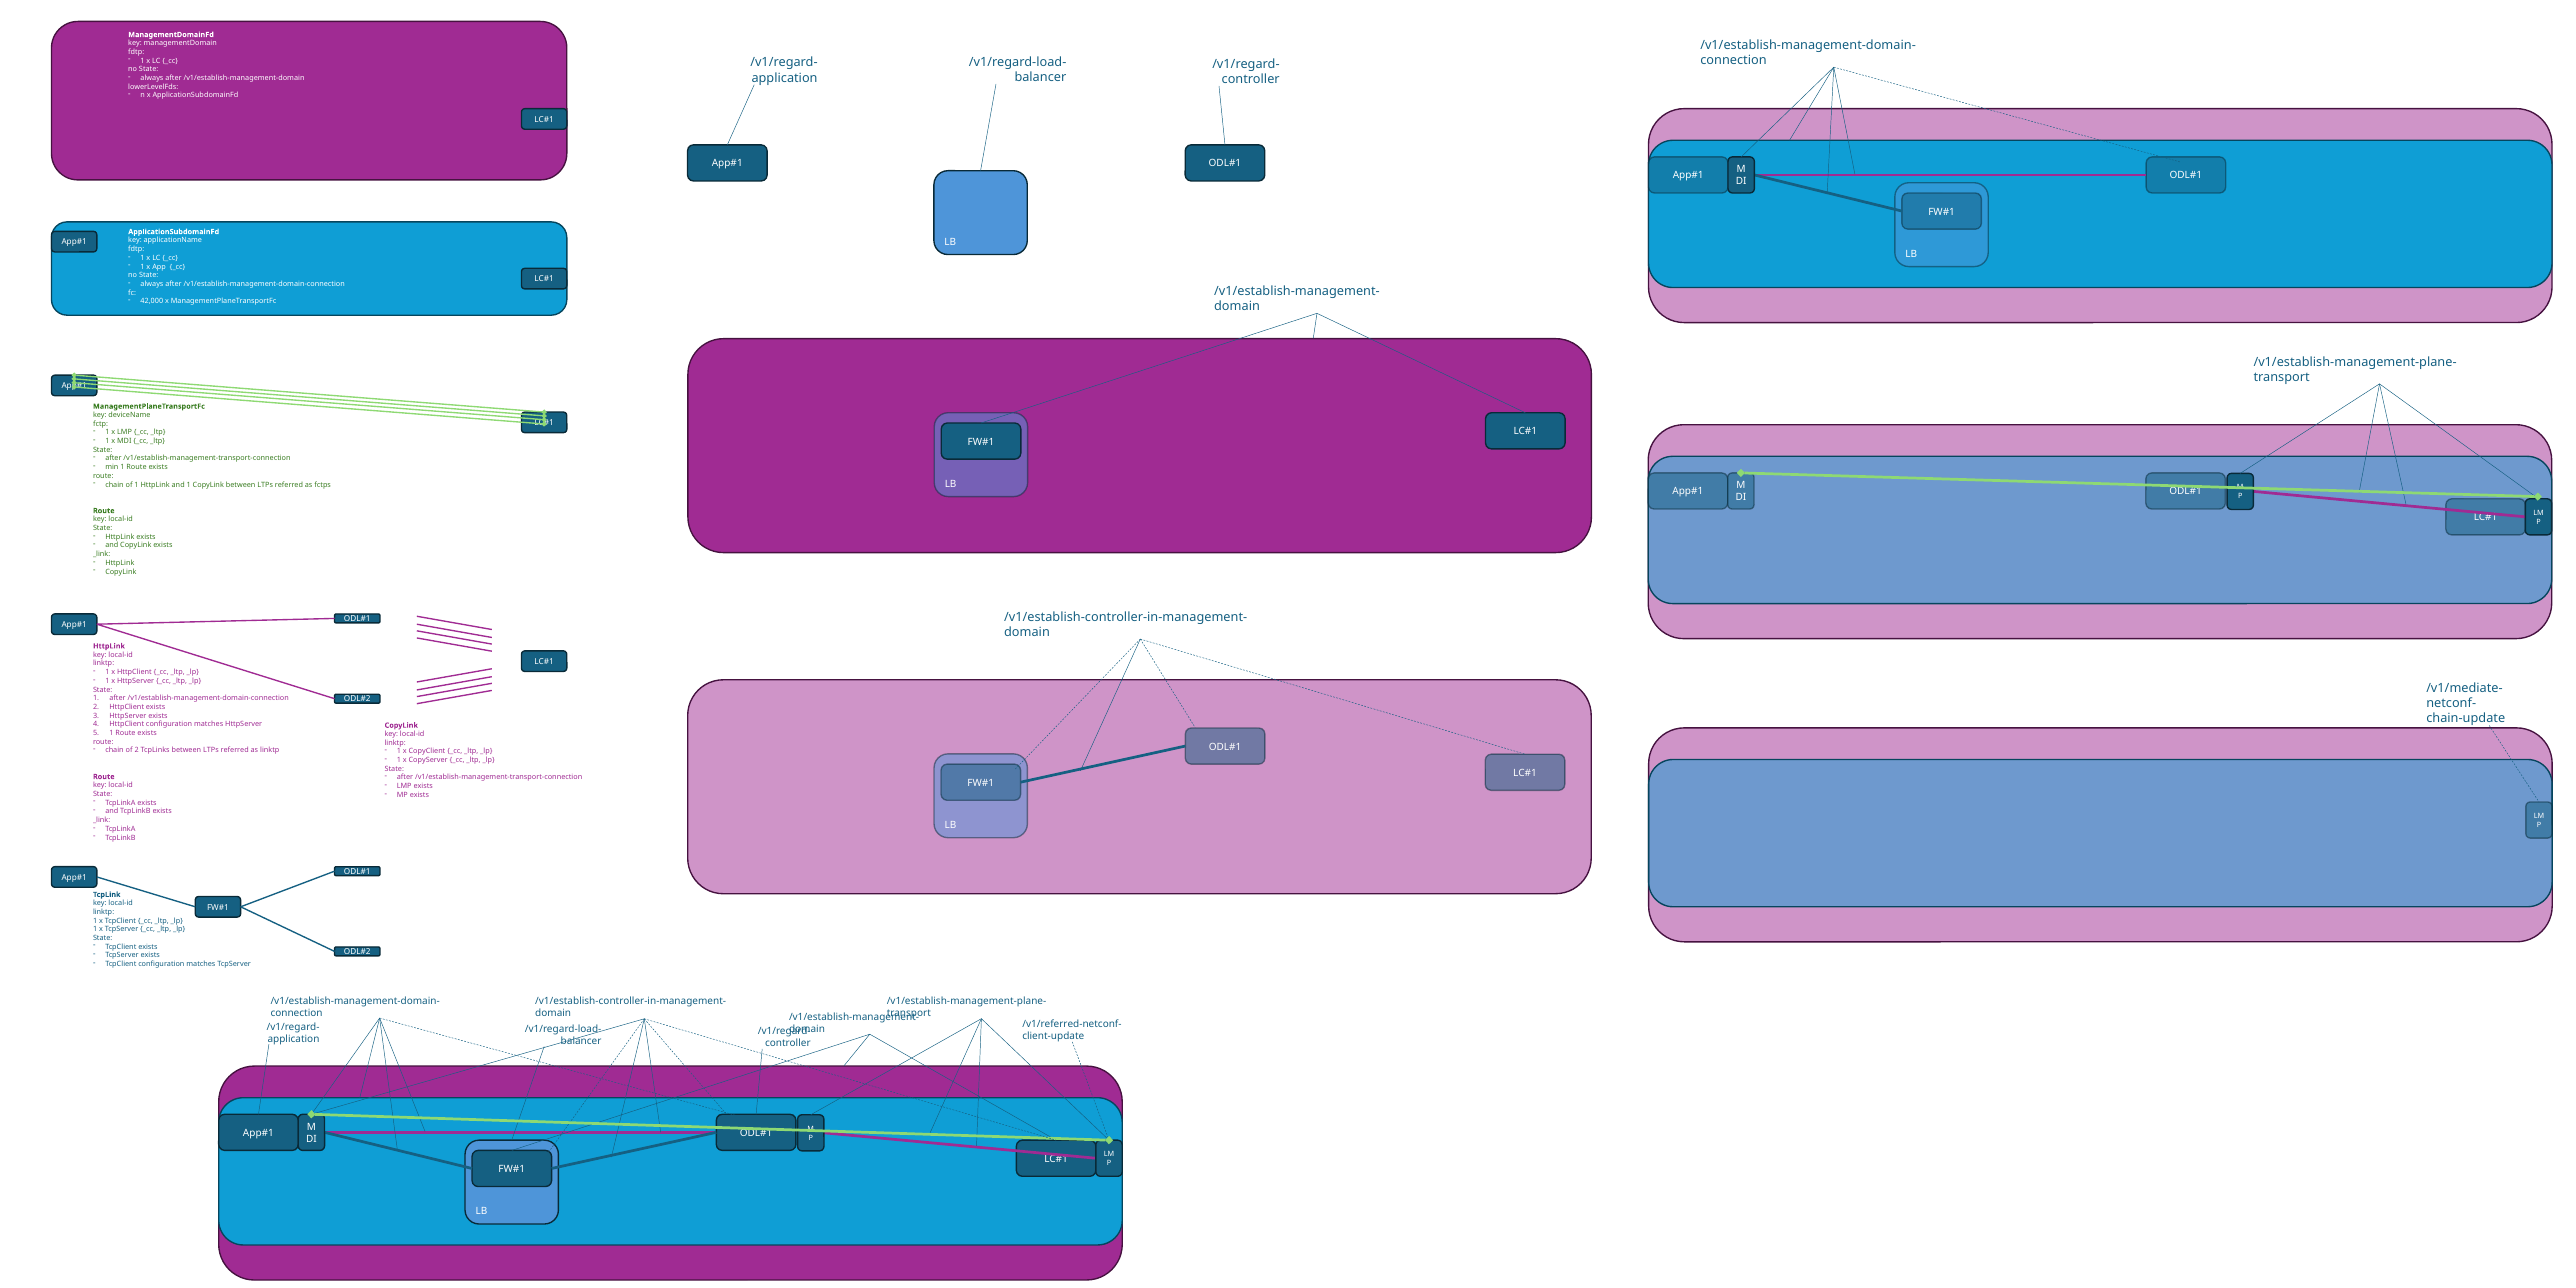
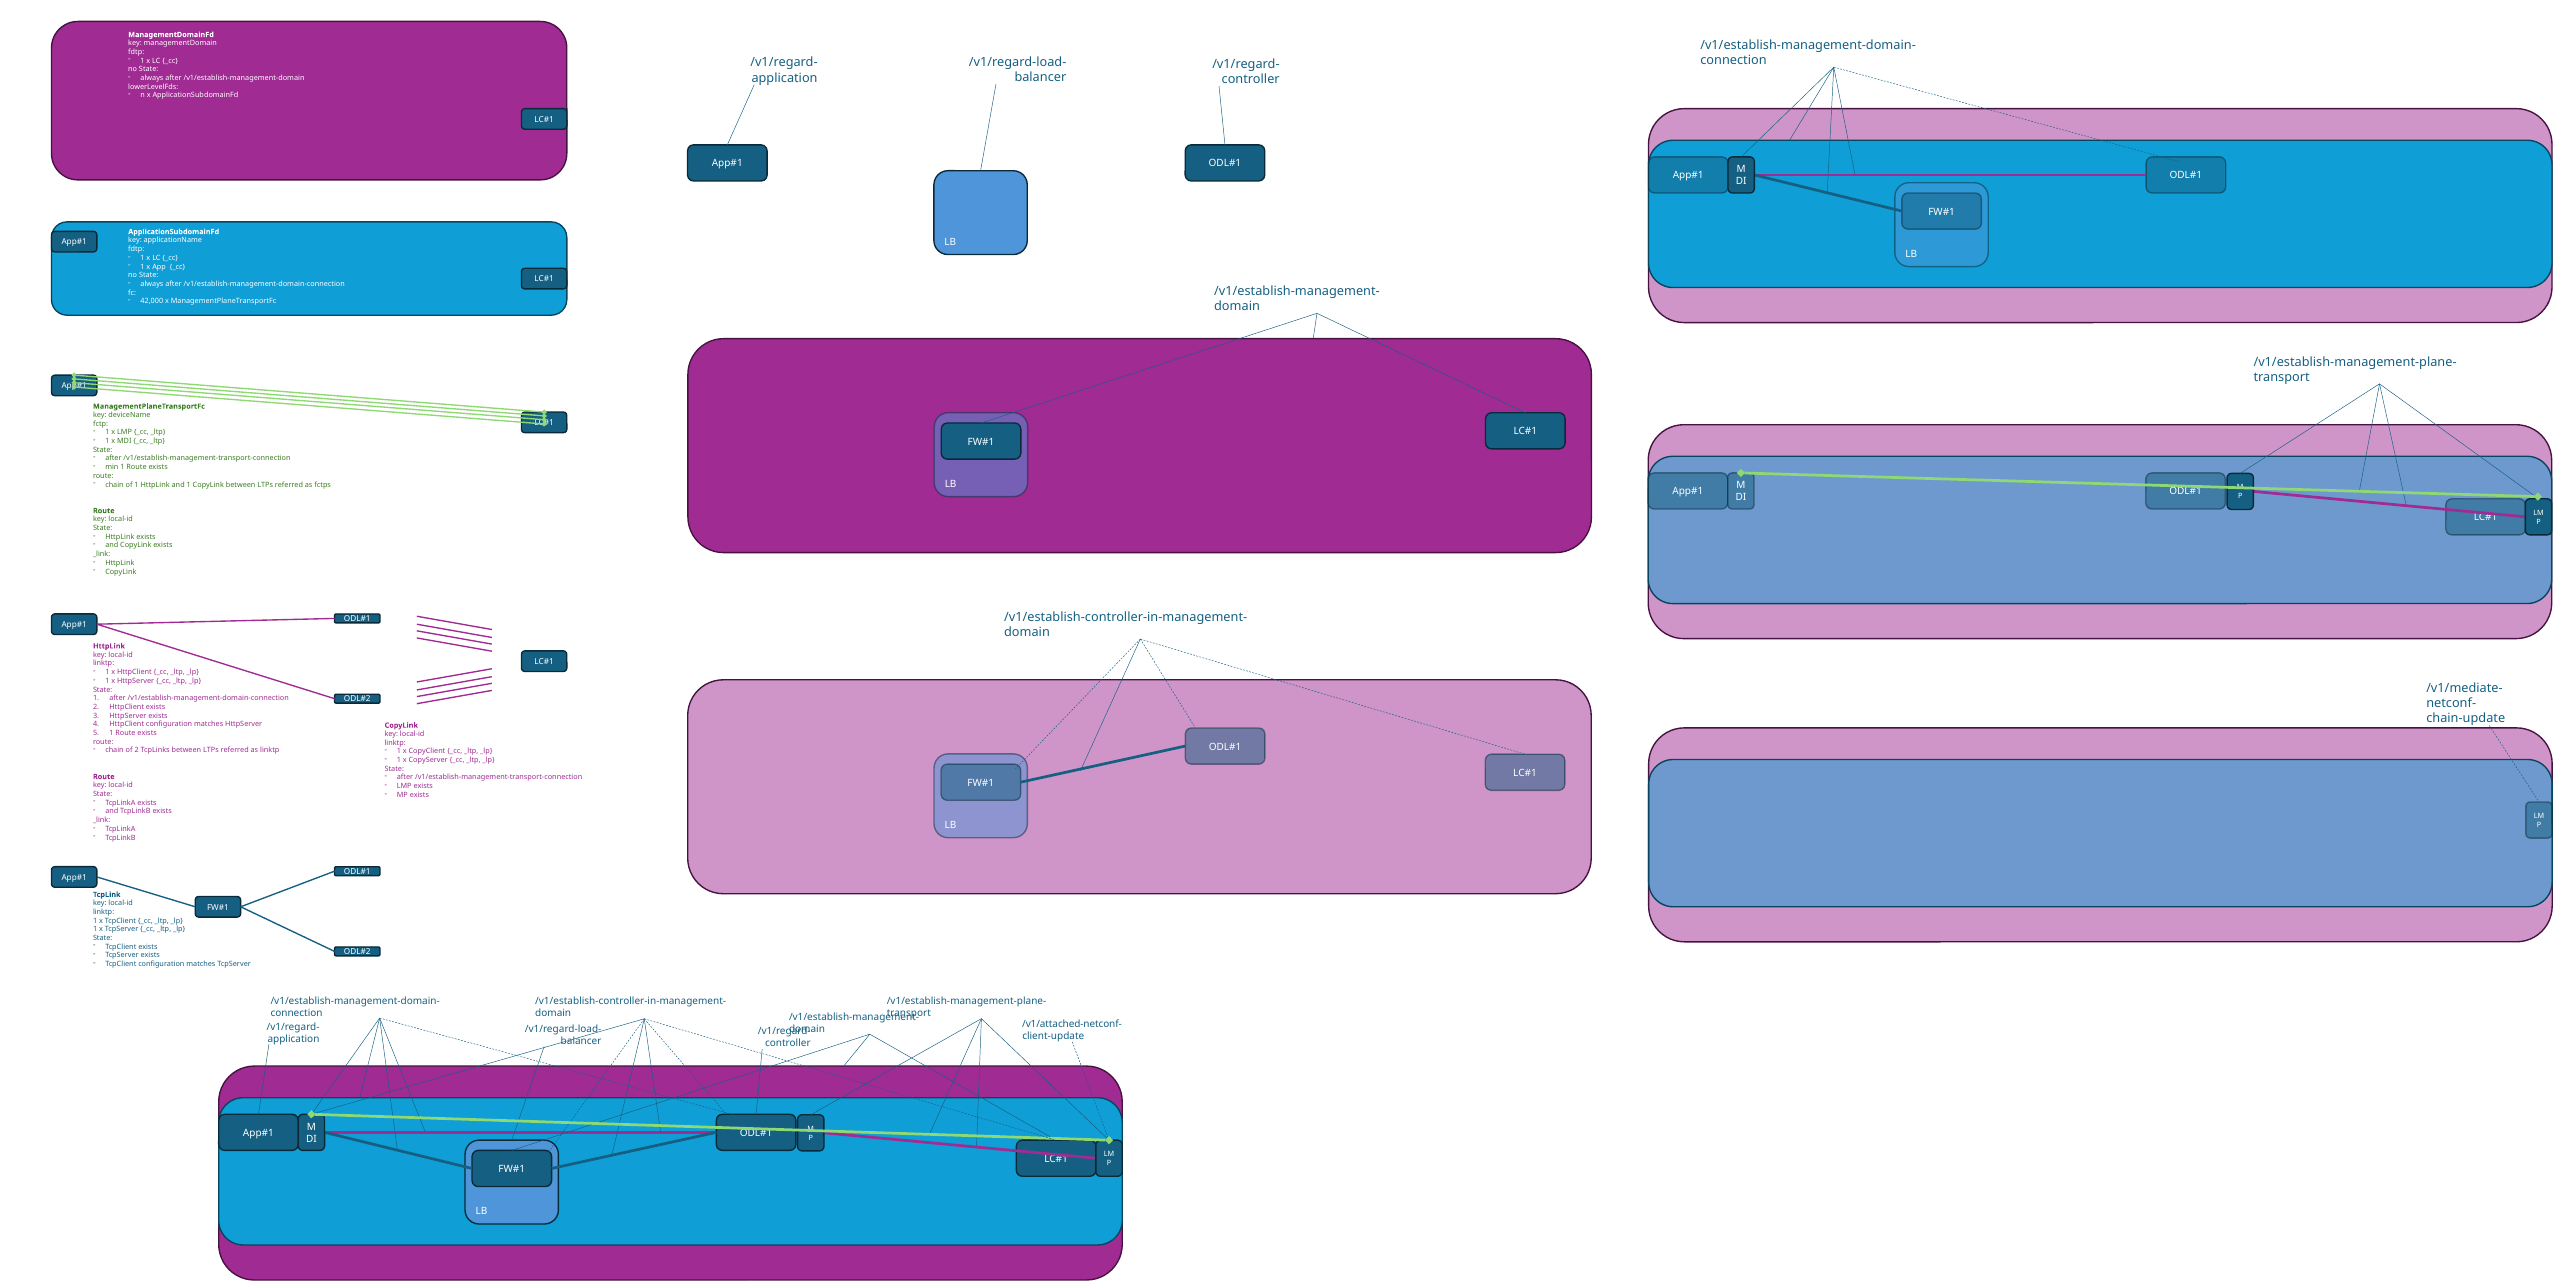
/v1/referred-netconf-: /v1/referred-netconf- -> /v1/attached-netconf-
